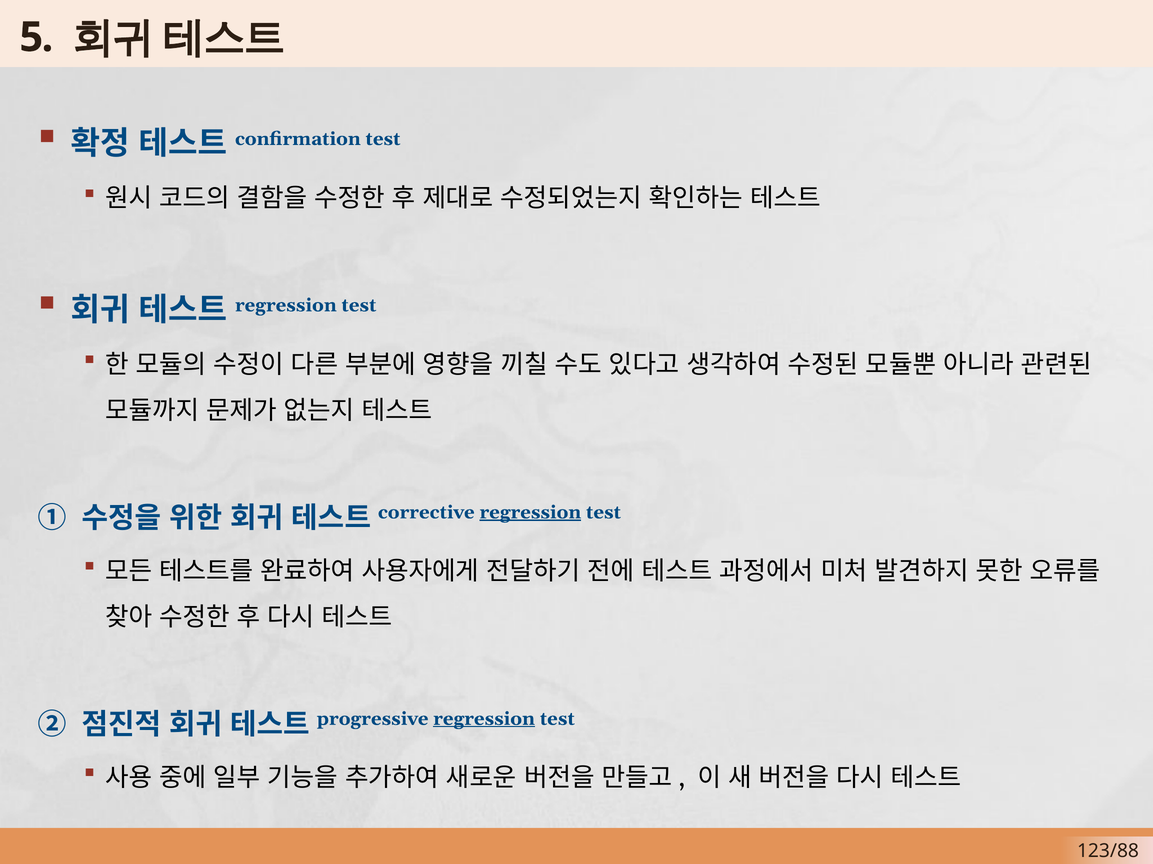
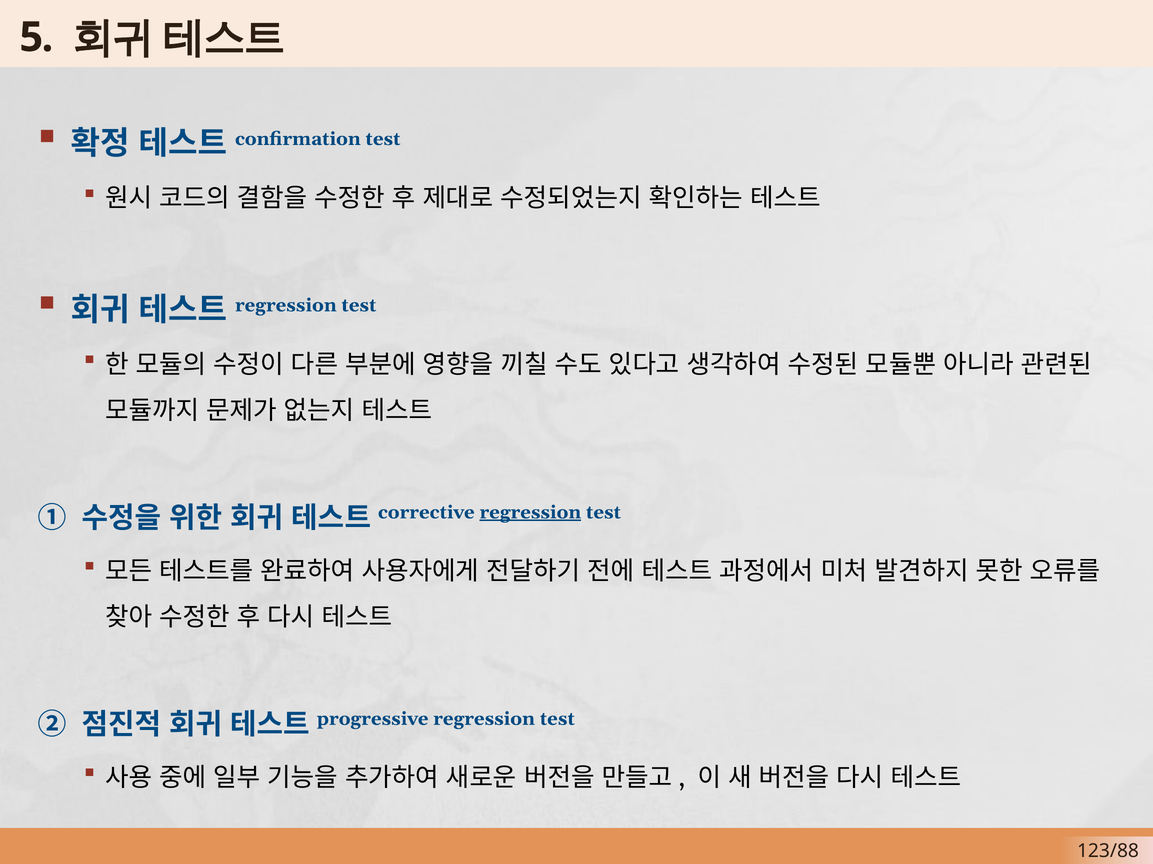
regression at (484, 719) underline: present -> none
